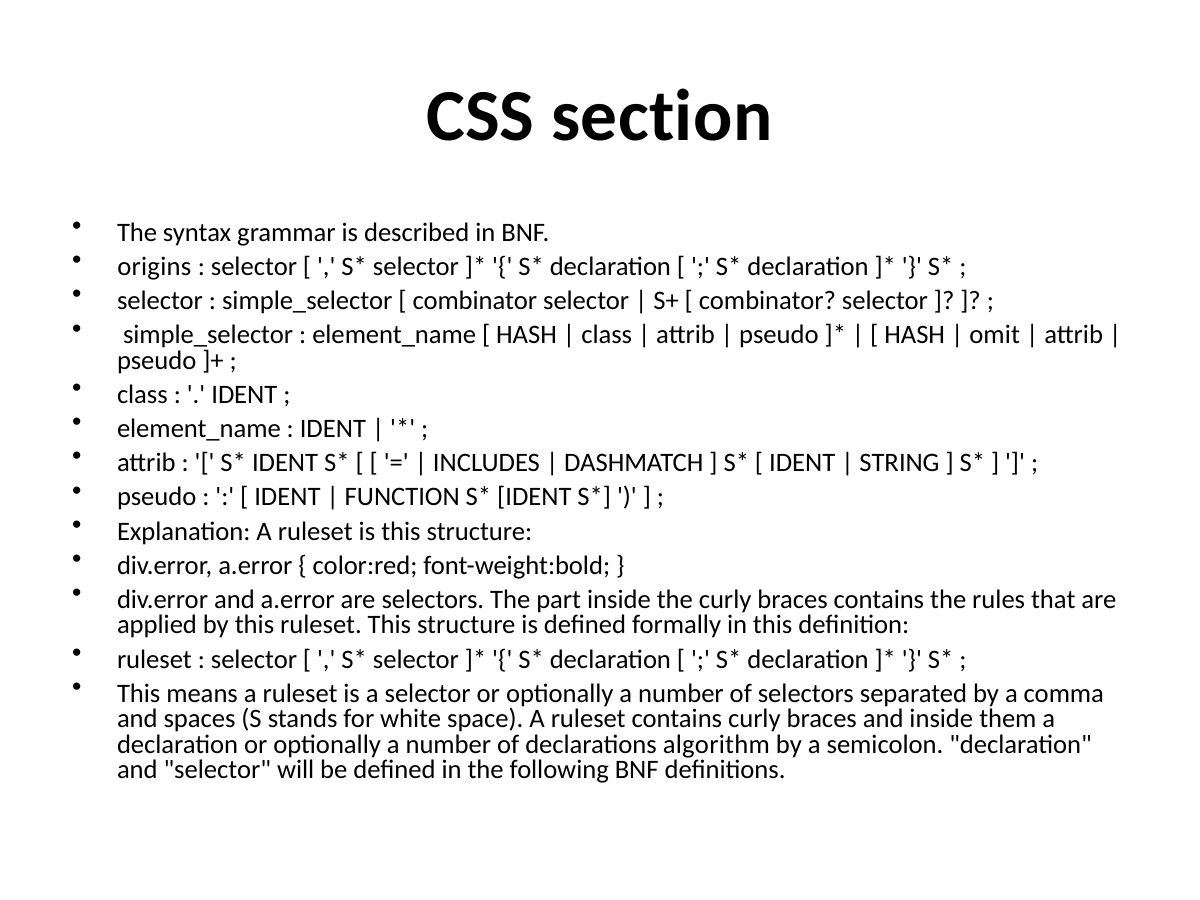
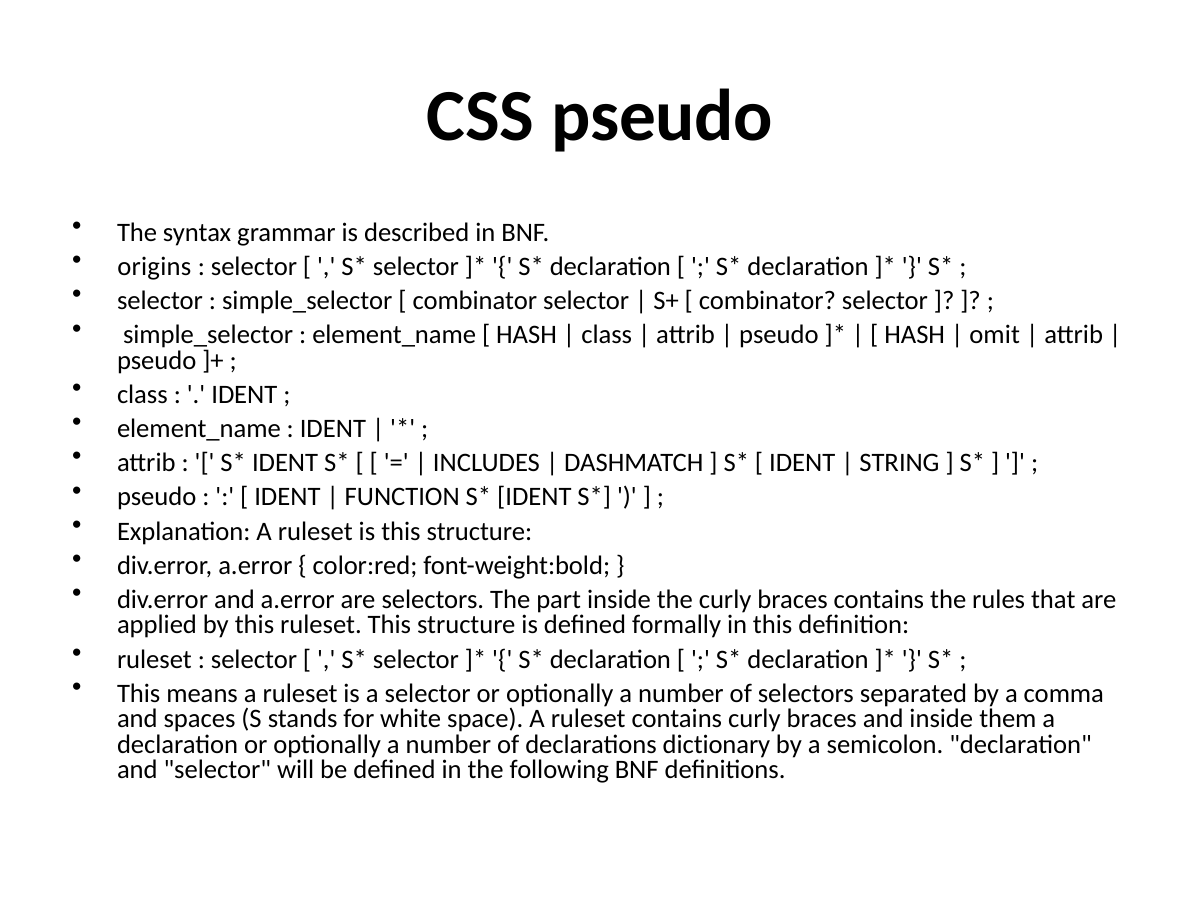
CSS section: section -> pseudo
algorithm: algorithm -> dictionary
